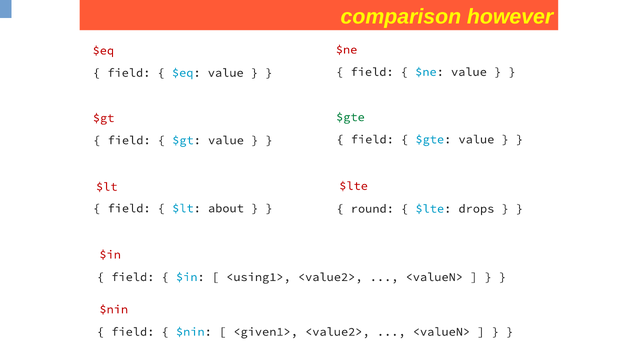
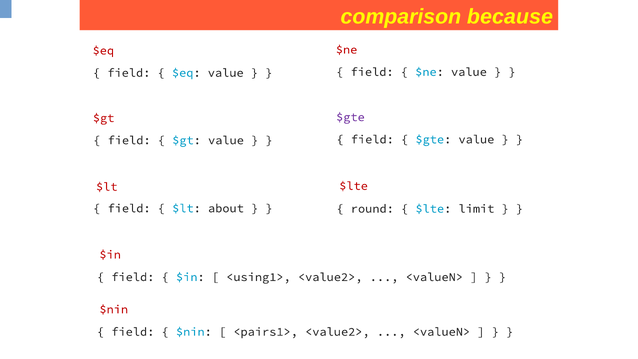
however: however -> because
$gte at (350, 117) colour: green -> purple
drops: drops -> limit
<given1>: <given1> -> <pairs1>
